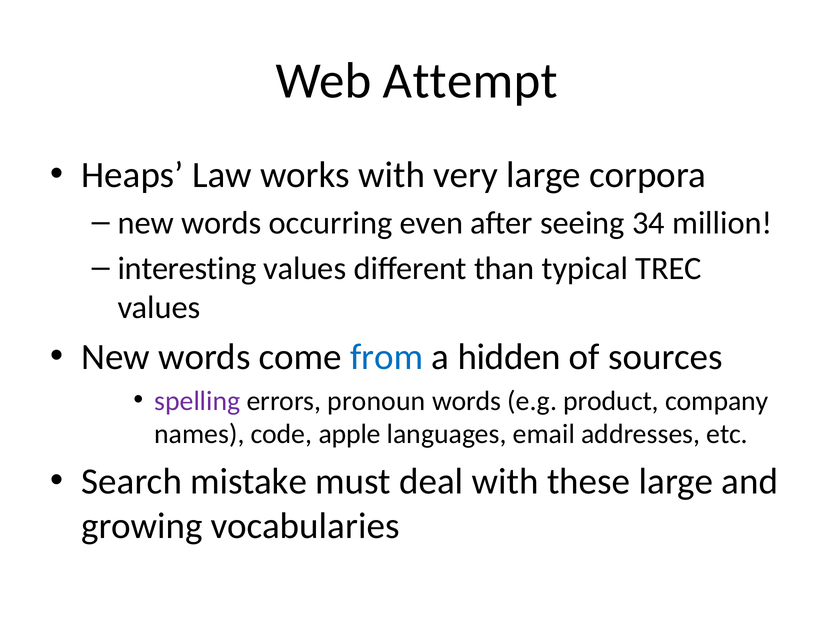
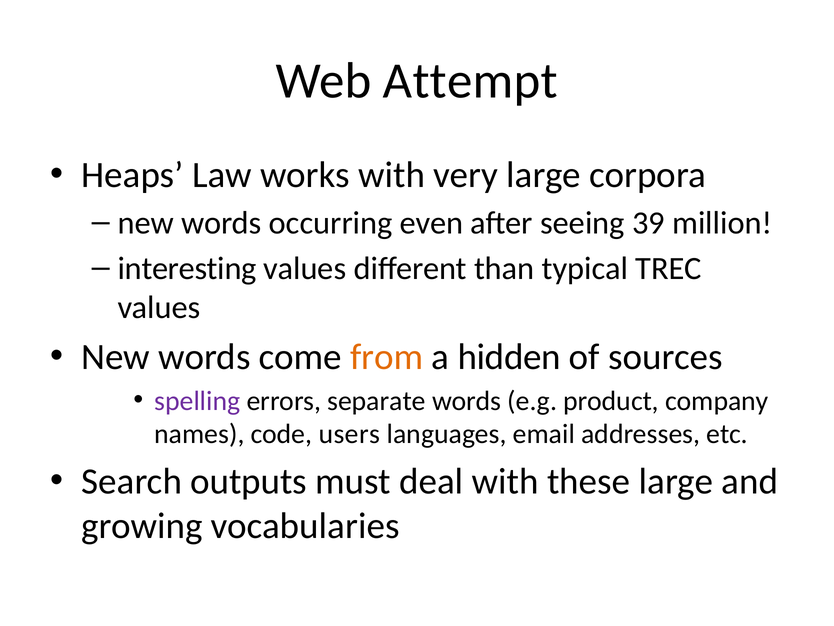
34: 34 -> 39
from colour: blue -> orange
pronoun: pronoun -> separate
apple: apple -> users
mistake: mistake -> outputs
